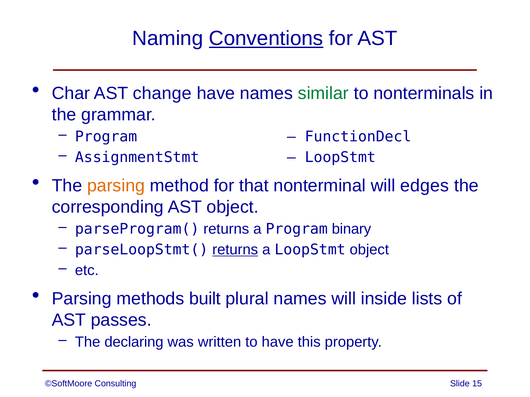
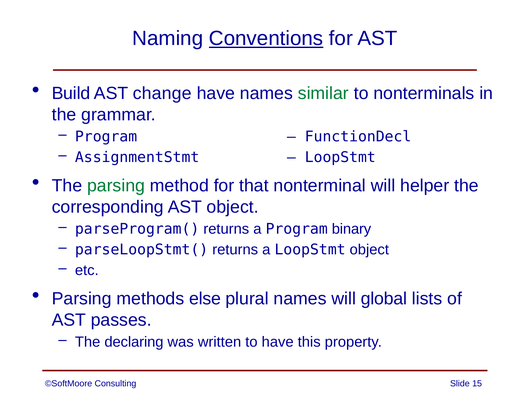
Char: Char -> Build
parsing at (116, 186) colour: orange -> green
edges: edges -> helper
returns at (235, 250) underline: present -> none
built: built -> else
inside: inside -> global
